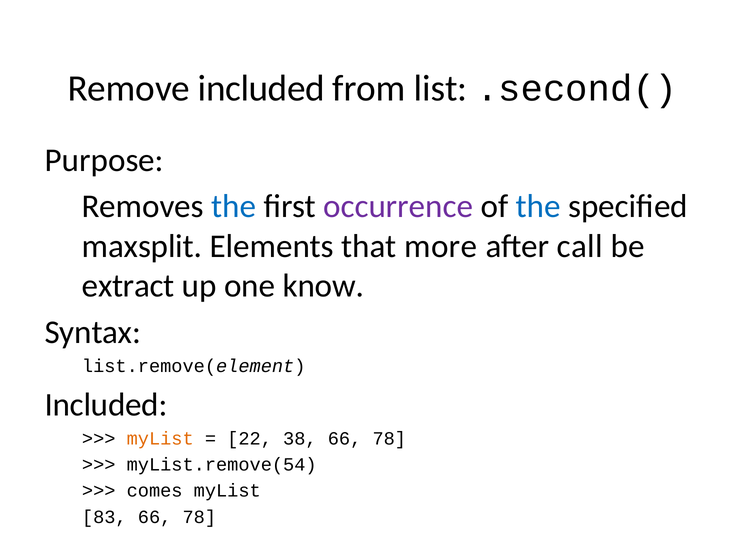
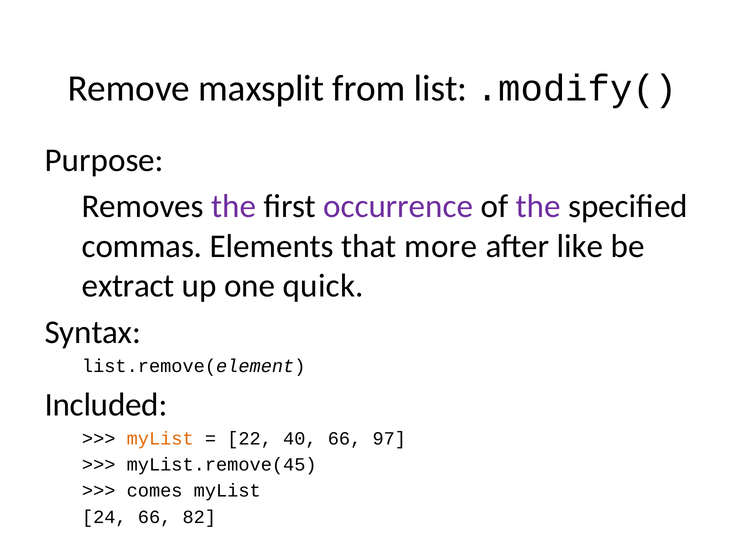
Remove included: included -> maxsplit
.second(: .second( -> .modify(
the at (234, 206) colour: blue -> purple
the at (538, 206) colour: blue -> purple
maxsplit: maxsplit -> commas
call: call -> like
know: know -> quick
38: 38 -> 40
78 at (389, 438): 78 -> 97
myList.remove(54: myList.remove(54 -> myList.remove(45
83: 83 -> 24
78 at (199, 517): 78 -> 82
